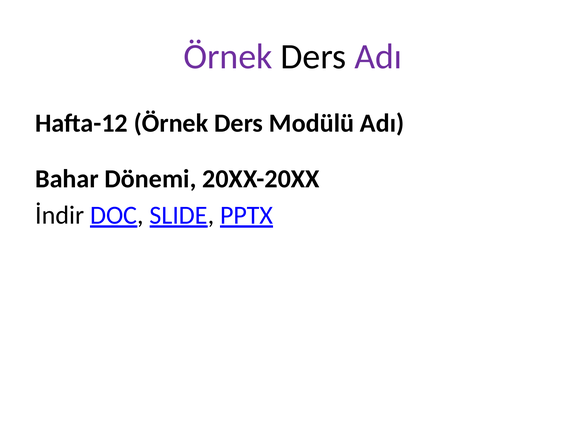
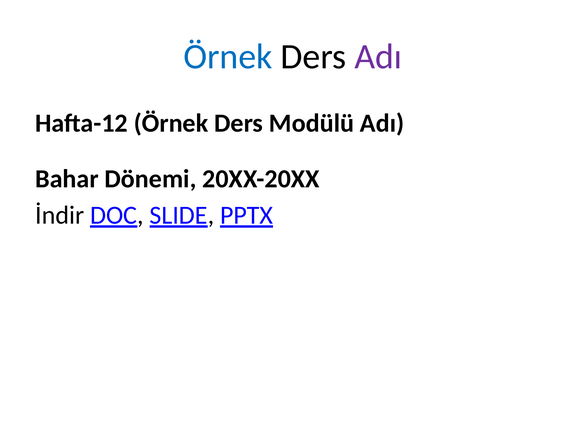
Örnek at (228, 57) colour: purple -> blue
